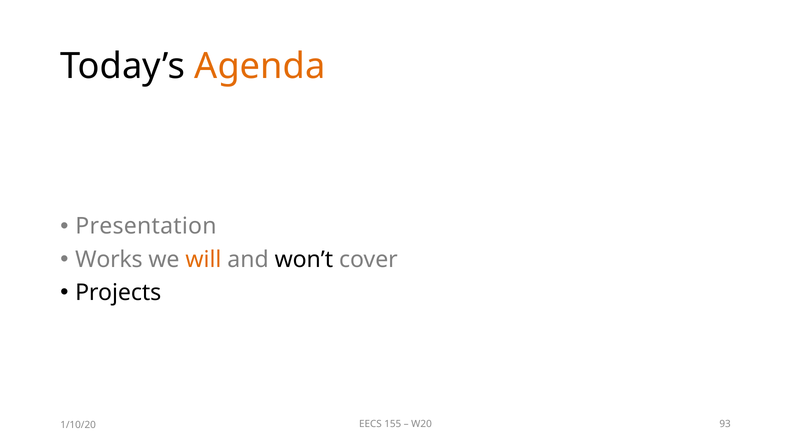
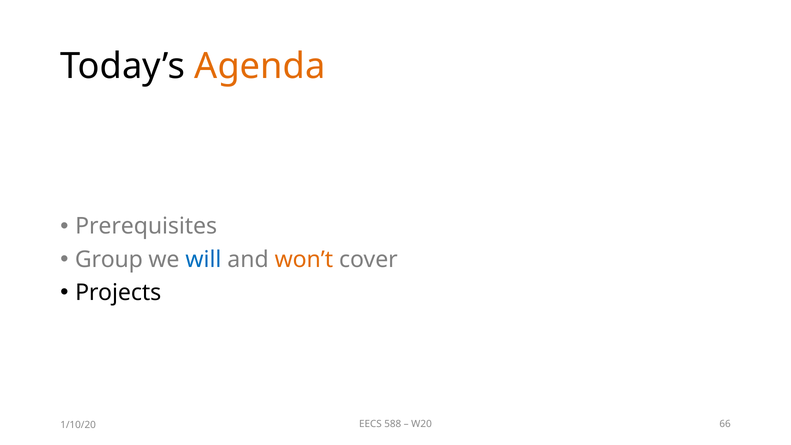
Presentation: Presentation -> Prerequisites
Works: Works -> Group
will colour: orange -> blue
won’t colour: black -> orange
155: 155 -> 588
93: 93 -> 66
